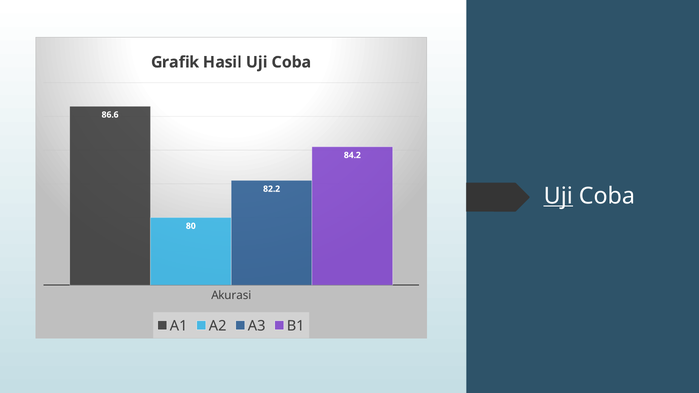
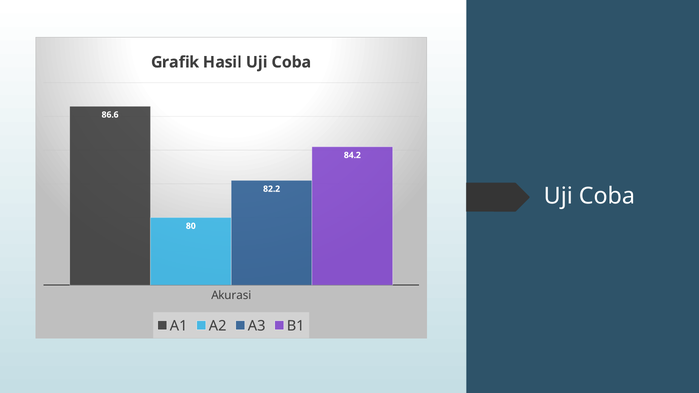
Uji at (558, 196) underline: present -> none
